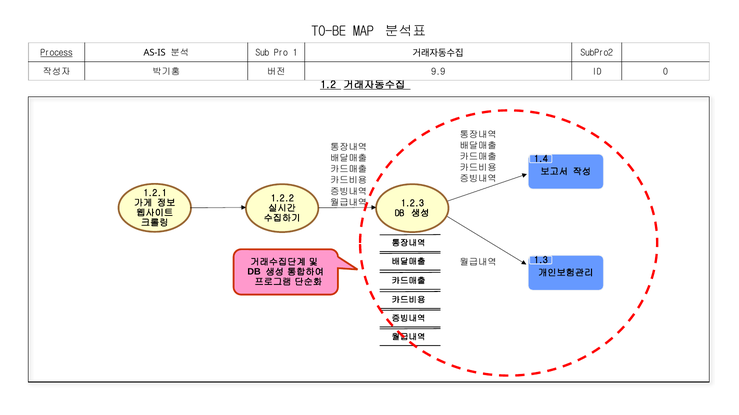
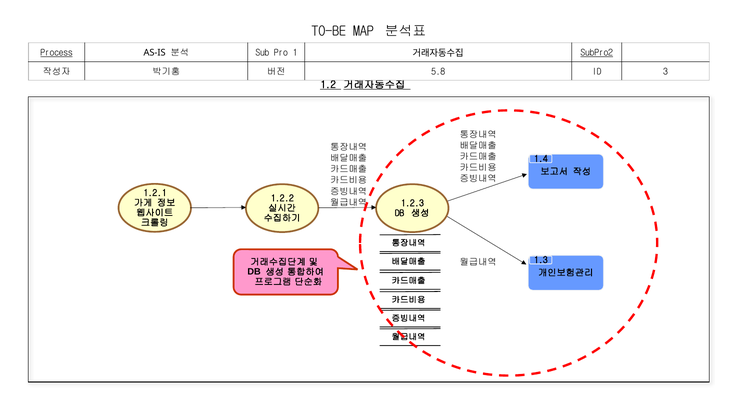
SubPro2 underline: none -> present
9.9: 9.9 -> 5.8
0: 0 -> 3
